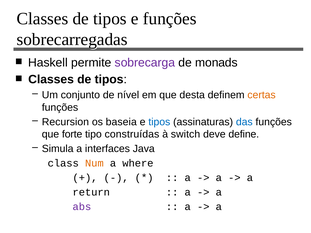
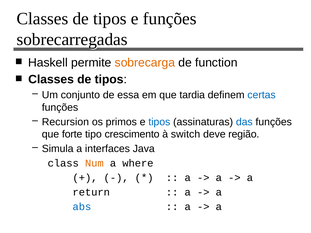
sobrecarga colour: purple -> orange
monads: monads -> function
nível: nível -> essa
desta: desta -> tardia
certas colour: orange -> blue
baseia: baseia -> primos
construídas: construídas -> crescimento
define: define -> região
abs colour: purple -> blue
